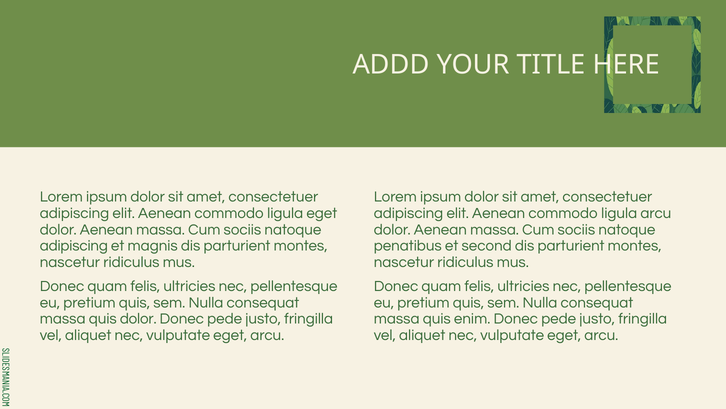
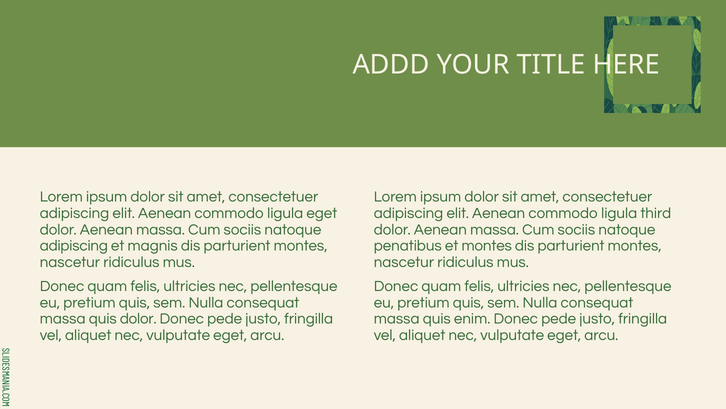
ligula arcu: arcu -> third
et second: second -> montes
